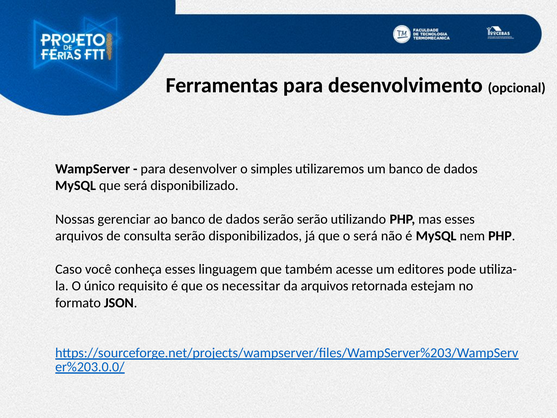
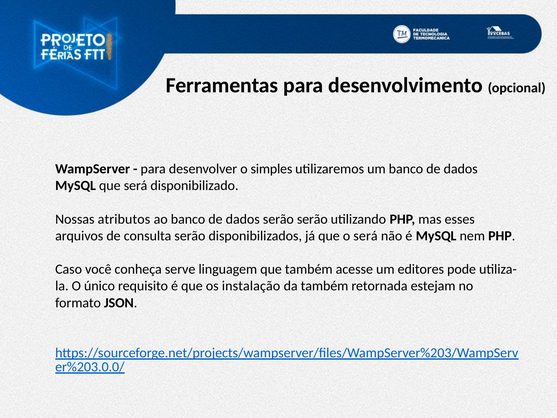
gerenciar: gerenciar -> atributos
conheça esses: esses -> serve
necessitar: necessitar -> instalação
da arquivos: arquivos -> também
